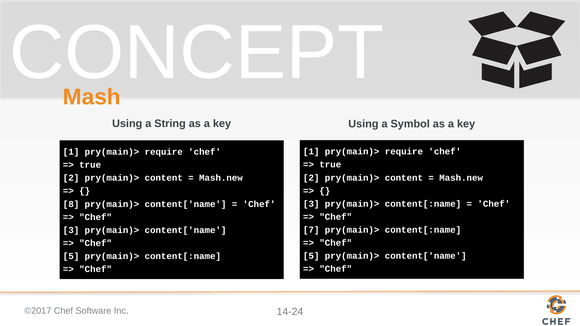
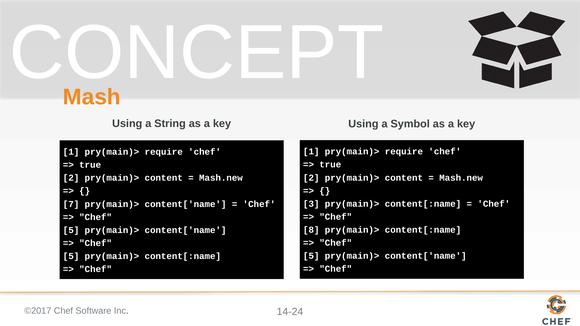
8: 8 -> 7
7: 7 -> 8
3 at (71, 230): 3 -> 5
